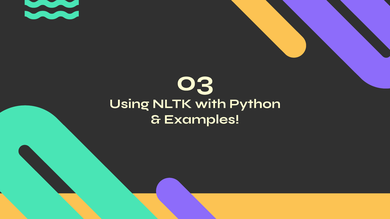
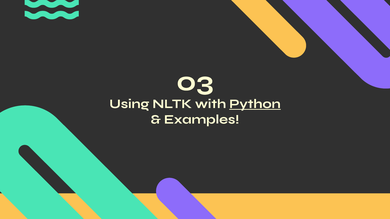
Python underline: none -> present
